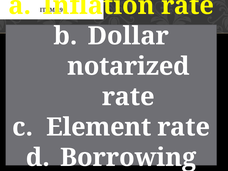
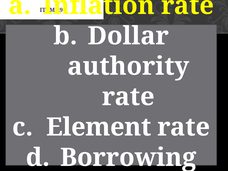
notarized: notarized -> authority
